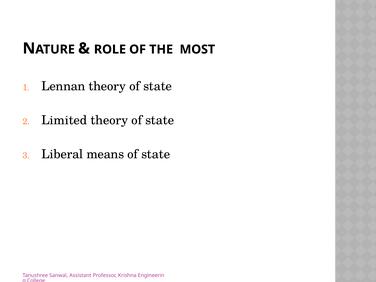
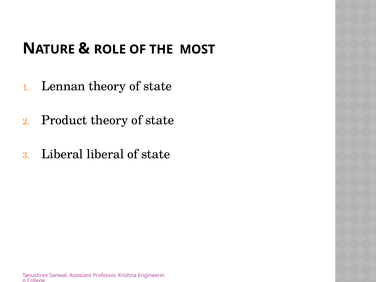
Limited: Limited -> Product
Liberal means: means -> liberal
